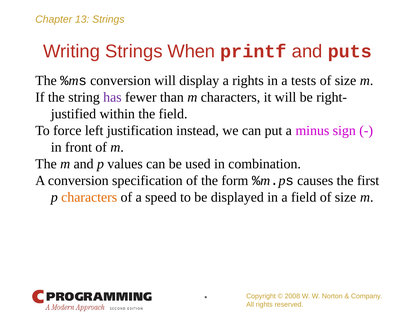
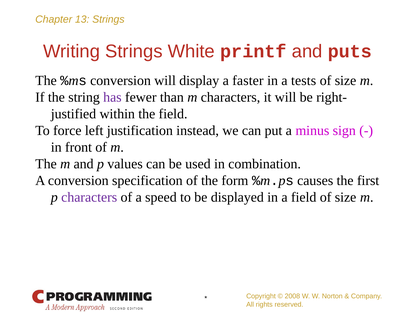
When: When -> White
a rights: rights -> faster
characters at (89, 197) colour: orange -> purple
